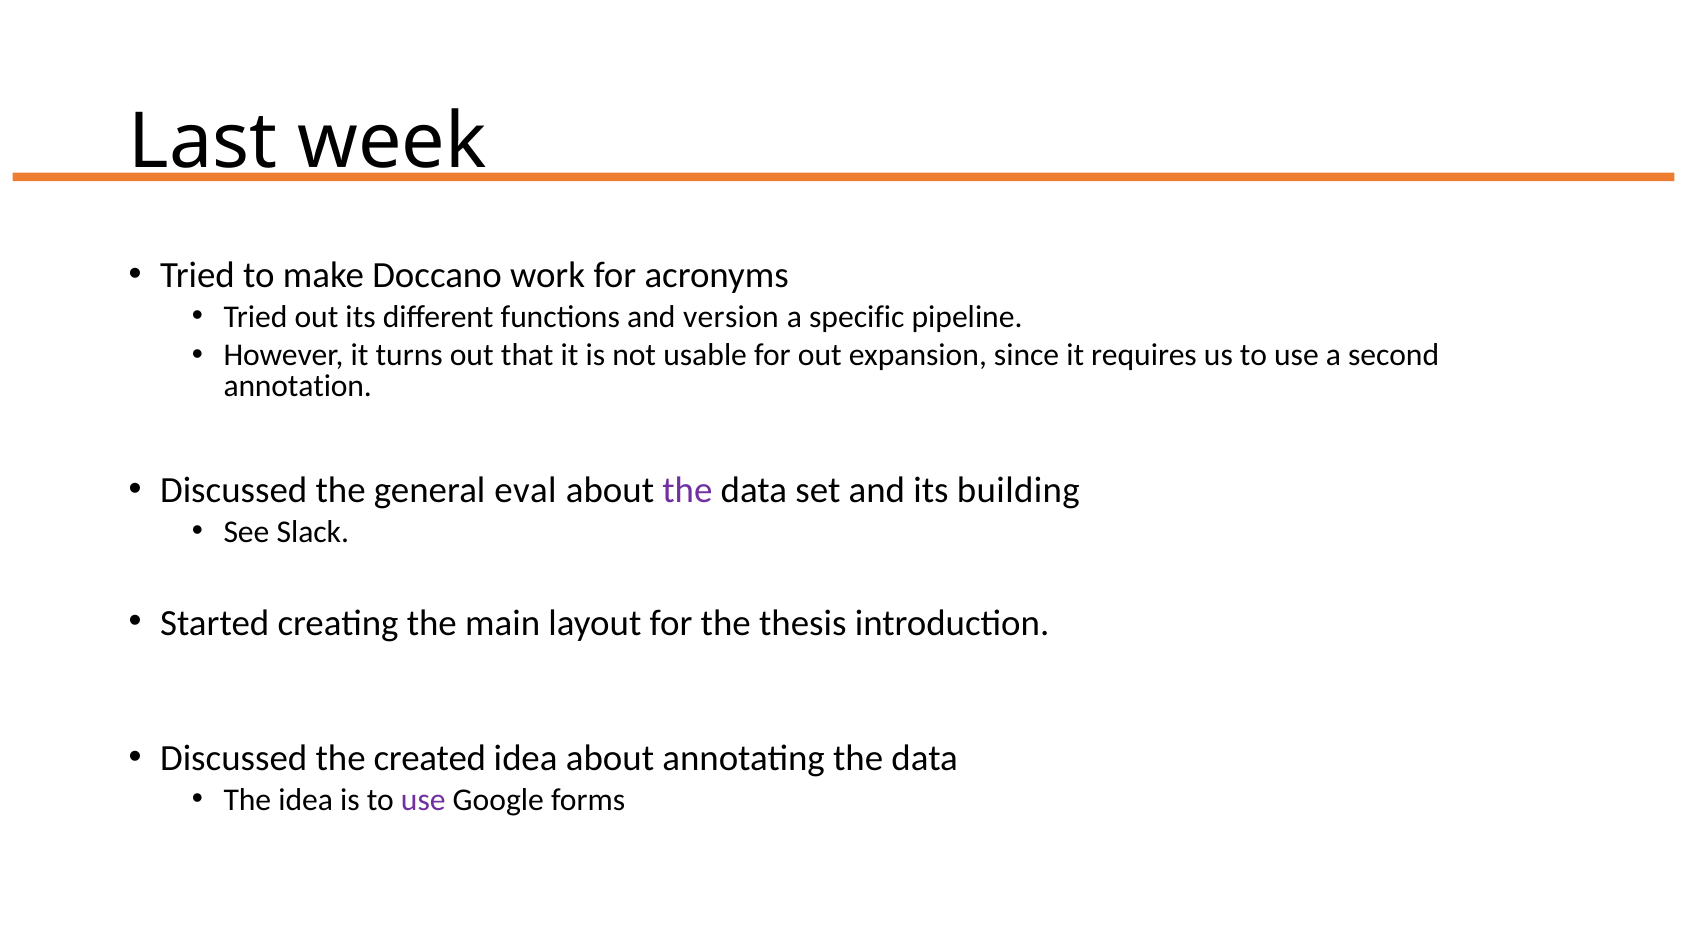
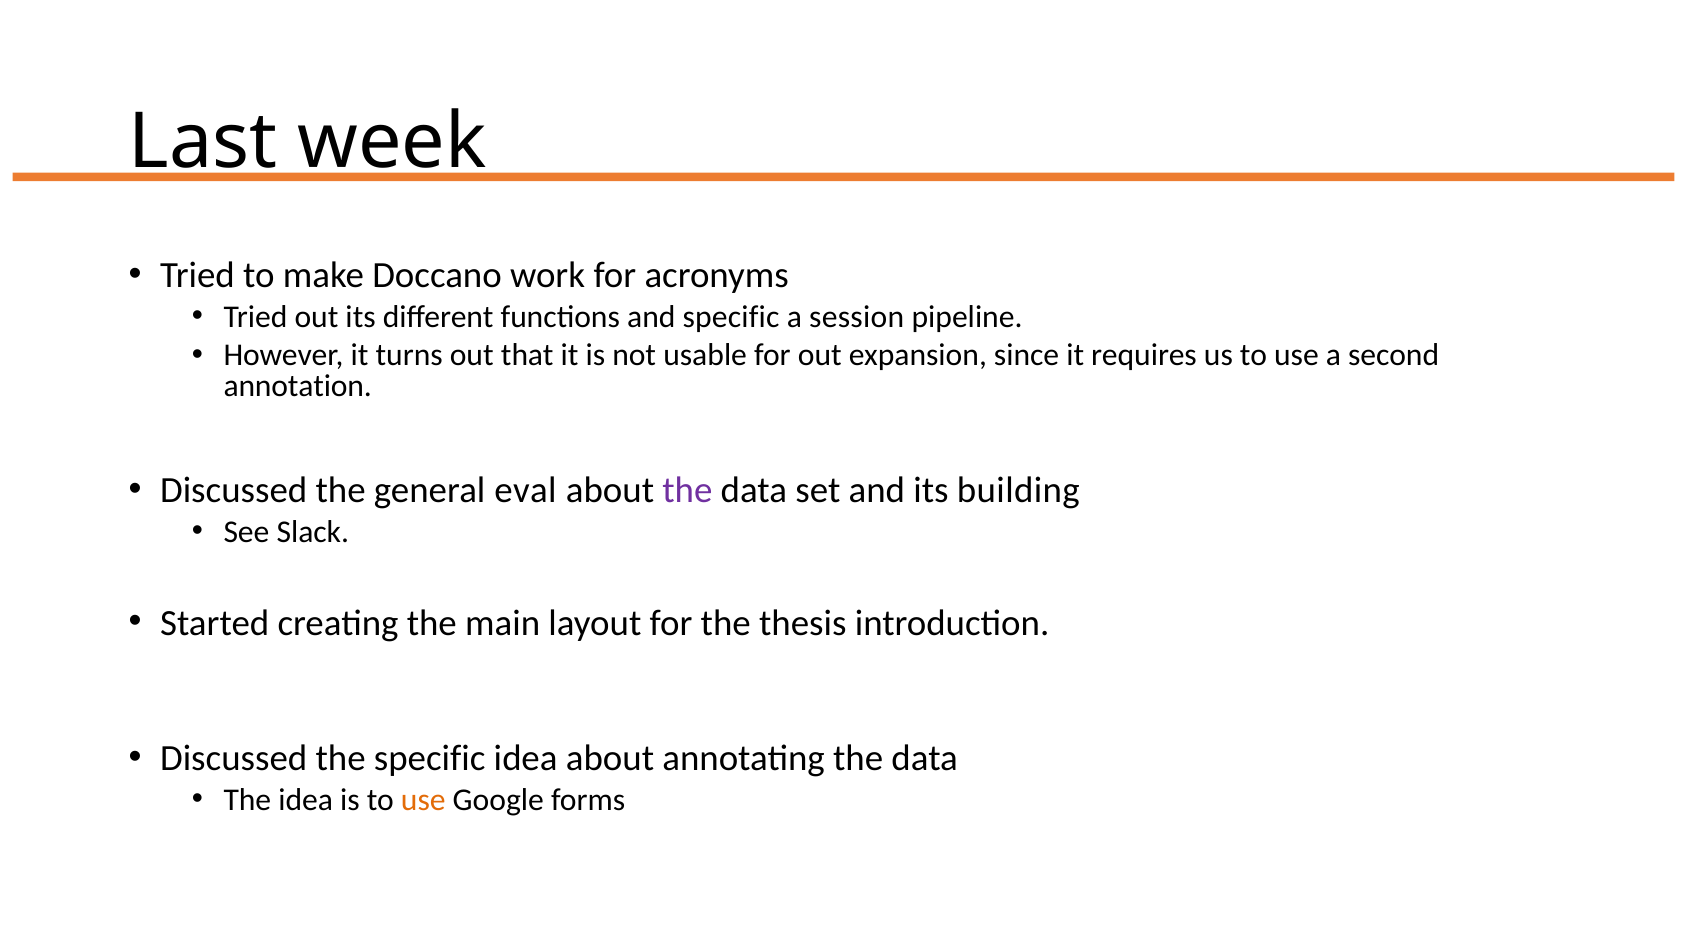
and version: version -> specific
specific: specific -> session
the created: created -> specific
use at (423, 800) colour: purple -> orange
